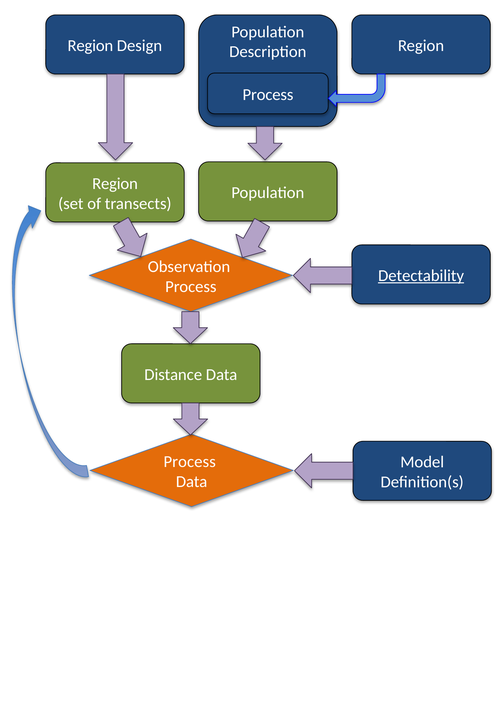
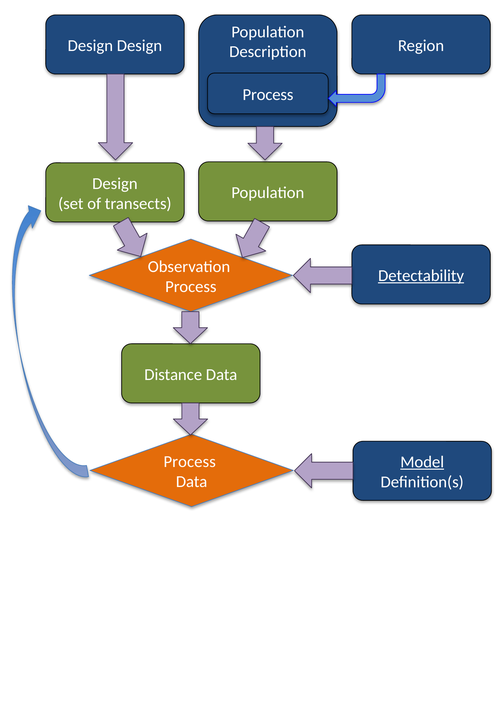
Region at (90, 46): Region -> Design
Region at (115, 184): Region -> Design
Model underline: none -> present
